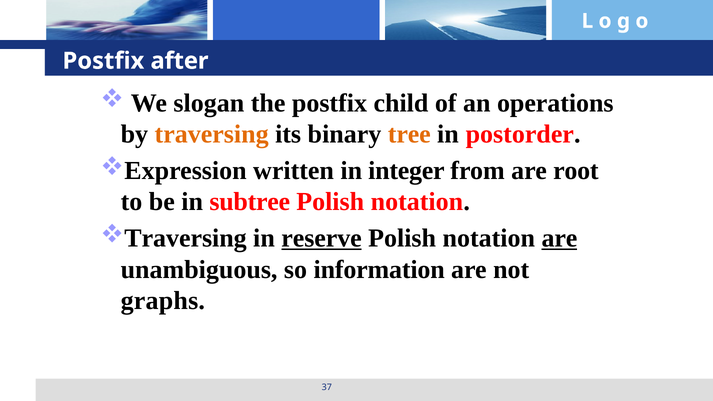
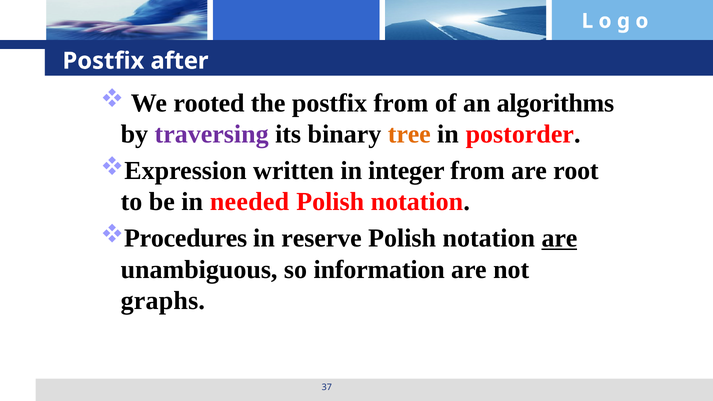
slogan: slogan -> rooted
postfix child: child -> from
operations: operations -> algorithms
traversing at (212, 134) colour: orange -> purple
subtree: subtree -> needed
Traversing at (186, 238): Traversing -> Procedures
reserve underline: present -> none
